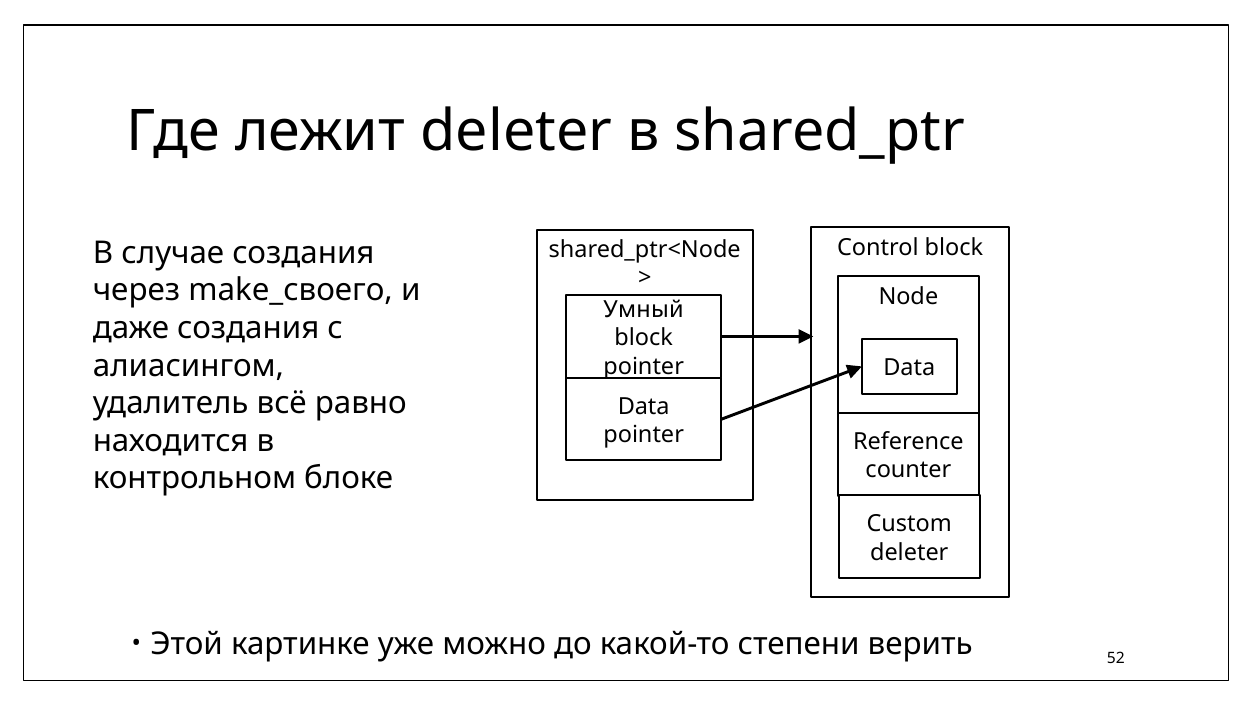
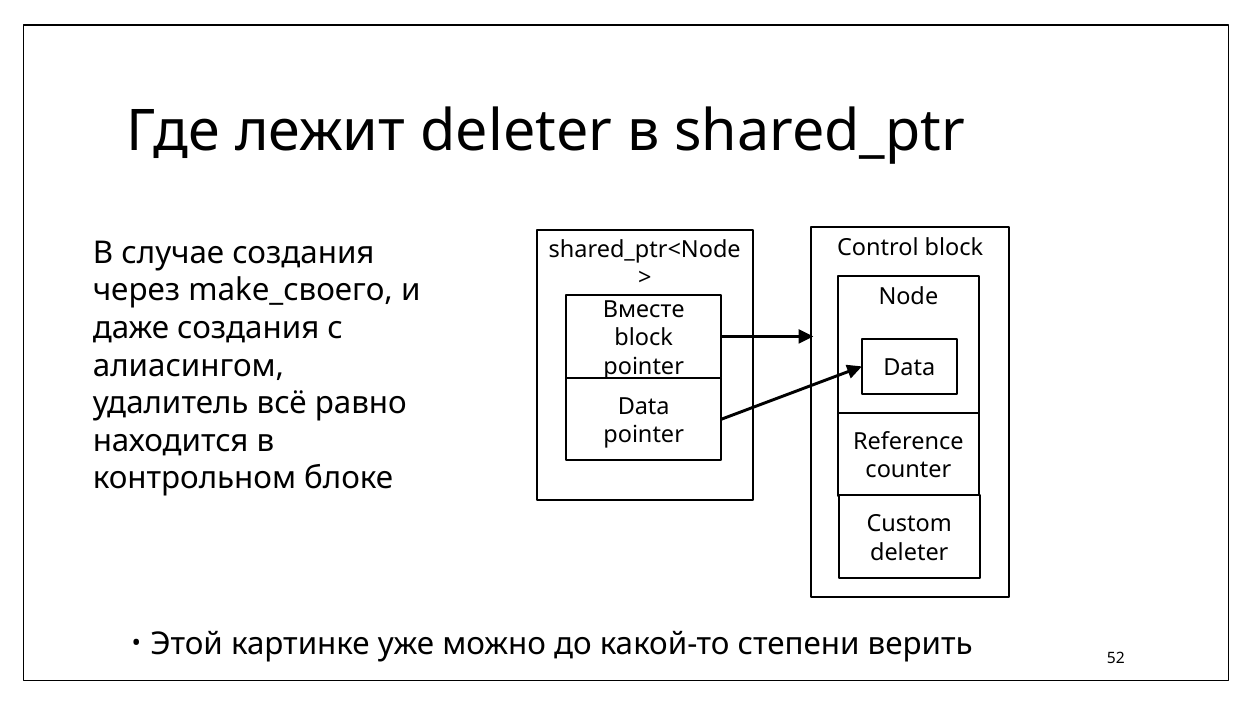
Умный: Умный -> Вместе
